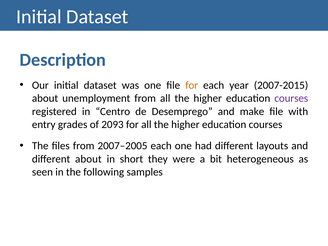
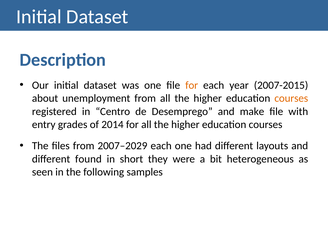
courses at (291, 98) colour: purple -> orange
2093: 2093 -> 2014
2007–2005: 2007–2005 -> 2007–2029
different about: about -> found
